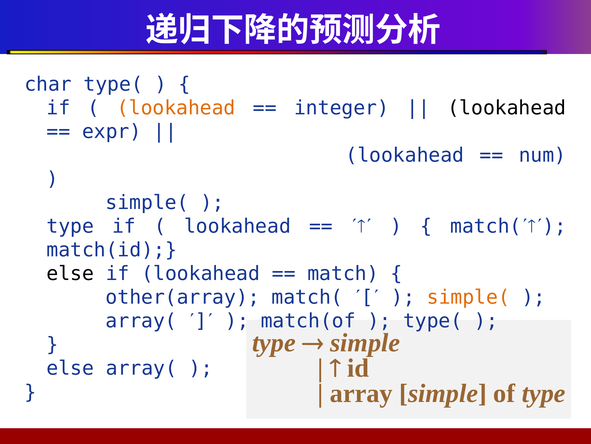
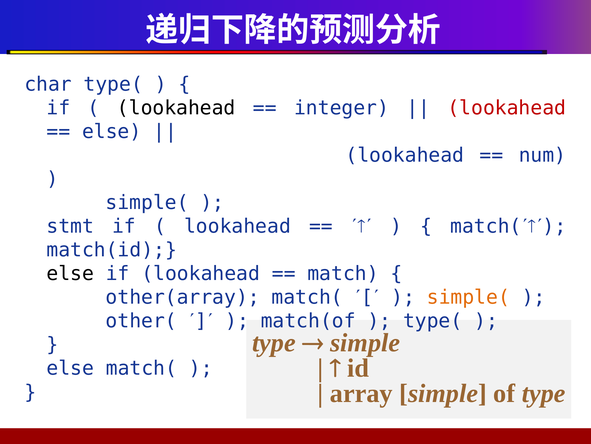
lookahead at (176, 108) colour: orange -> black
lookahead at (507, 108) colour: black -> red
expr at (112, 131): expr -> else
type at (70, 226): type -> stmt
array( at (141, 321): array( -> other(
else array(: array( -> match(
